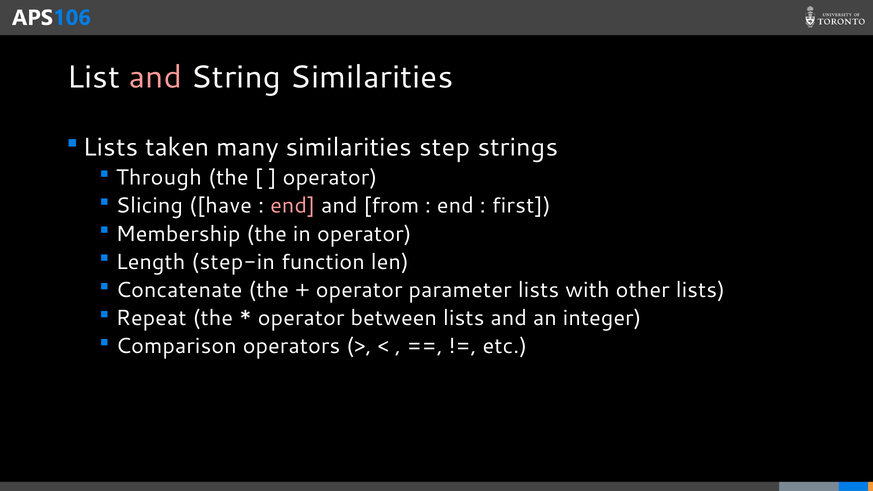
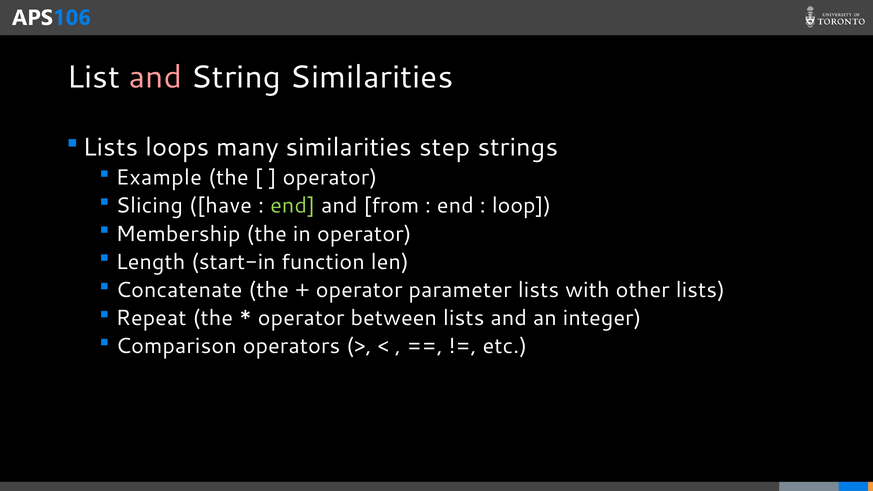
taken: taken -> loops
Through: Through -> Example
end at (293, 206) colour: pink -> light green
first: first -> loop
step-in: step-in -> start-in
